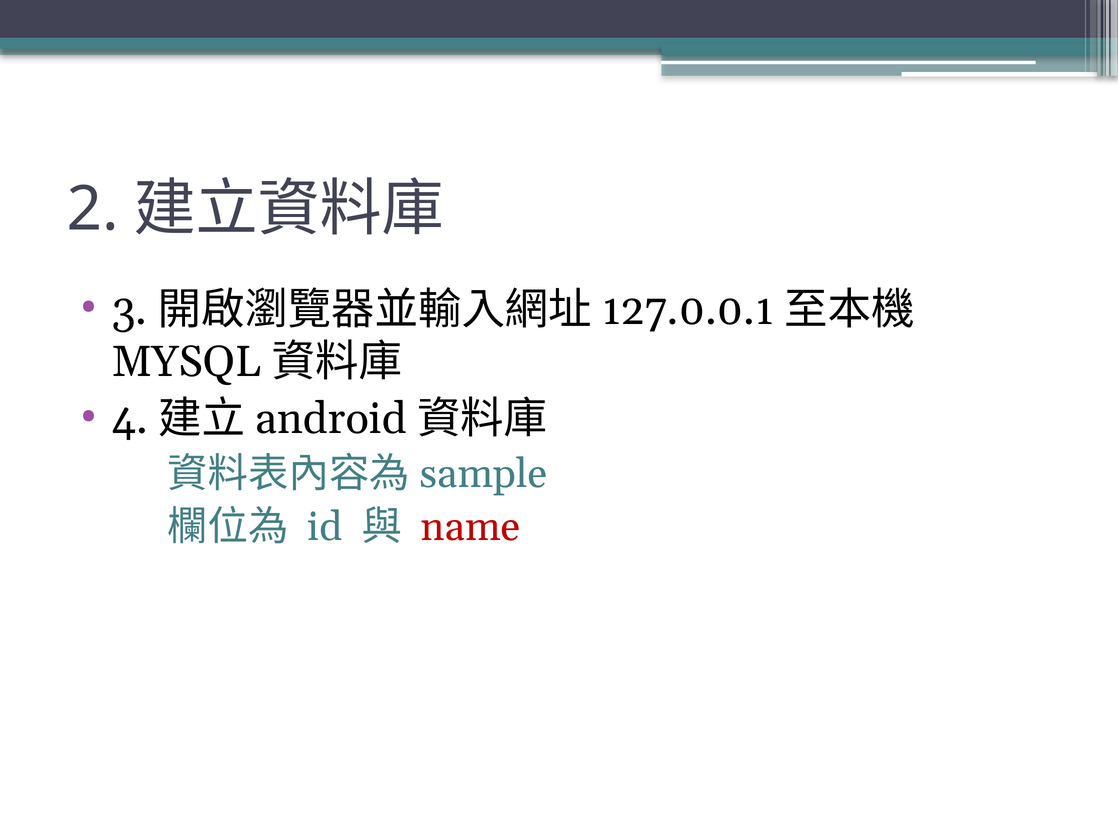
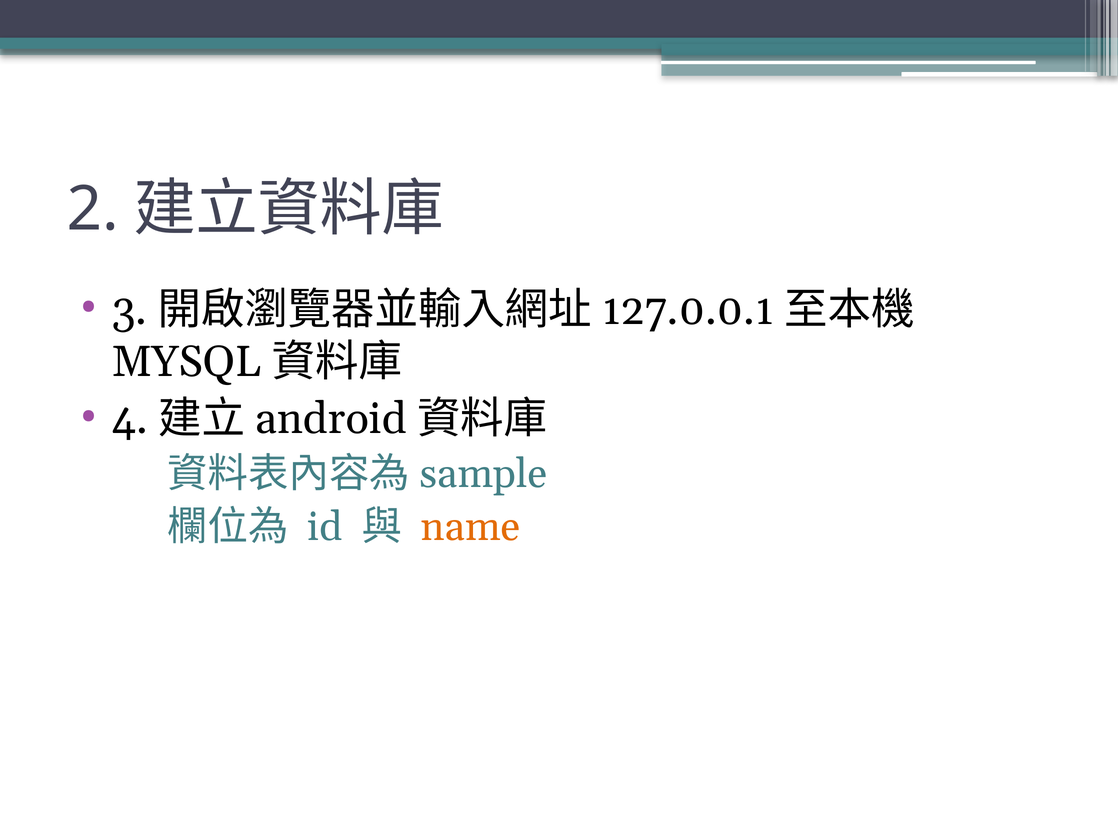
name colour: red -> orange
